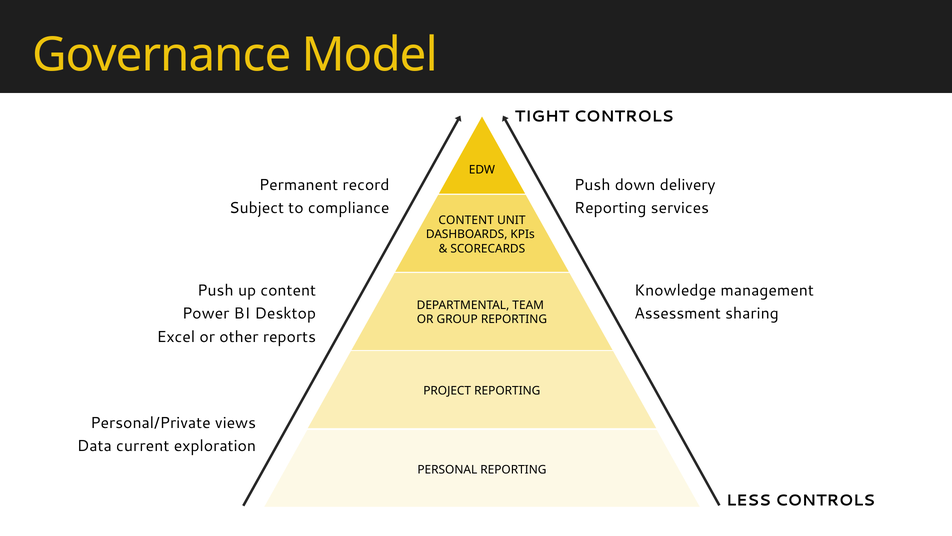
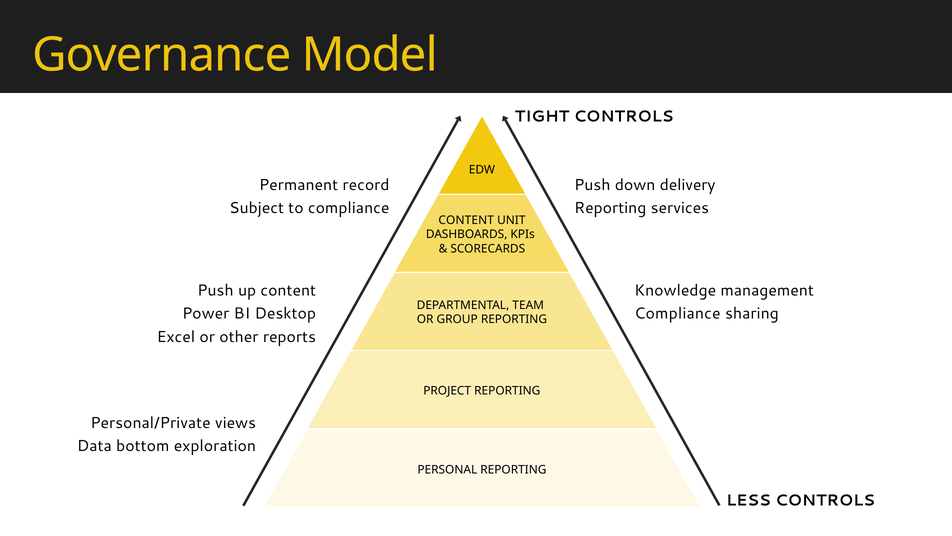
Assessment at (678, 313): Assessment -> Compliance
current: current -> bottom
